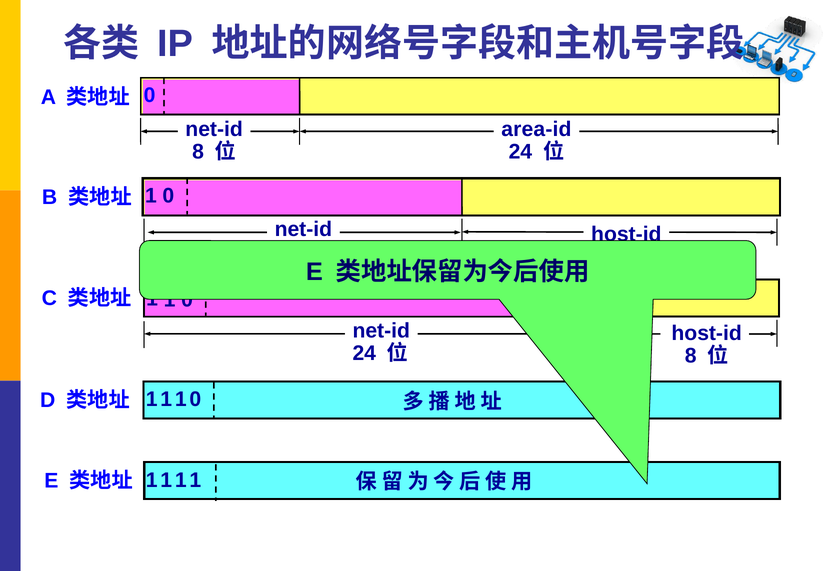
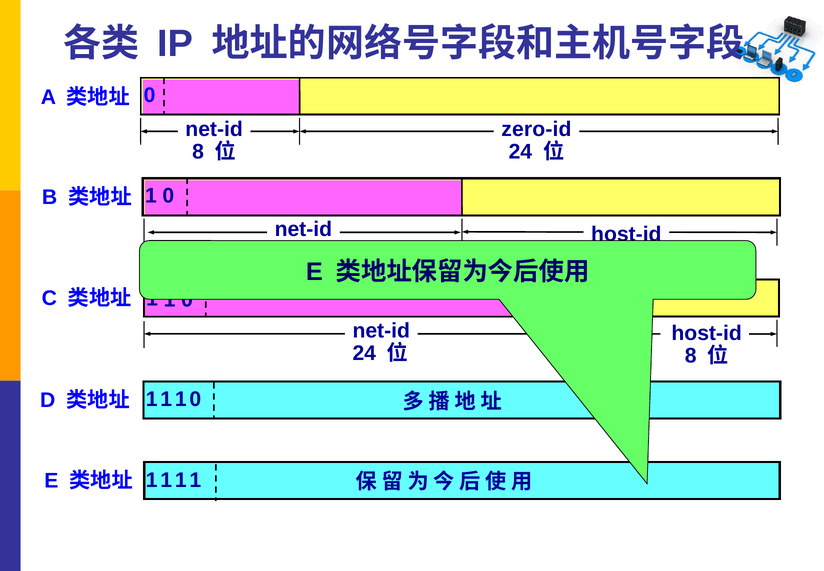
area-id: area-id -> zero-id
